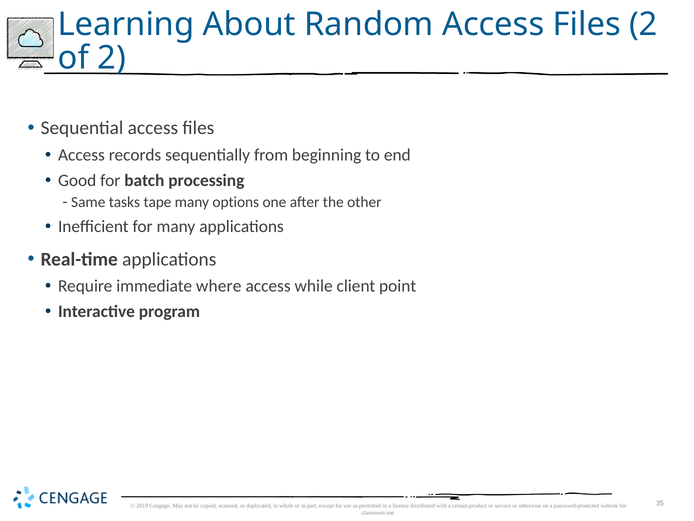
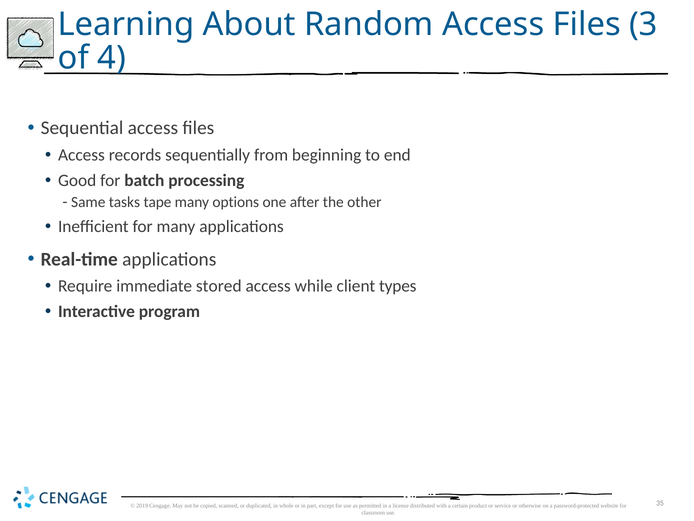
Files 2: 2 -> 3
of 2: 2 -> 4
where: where -> stored
point: point -> types
